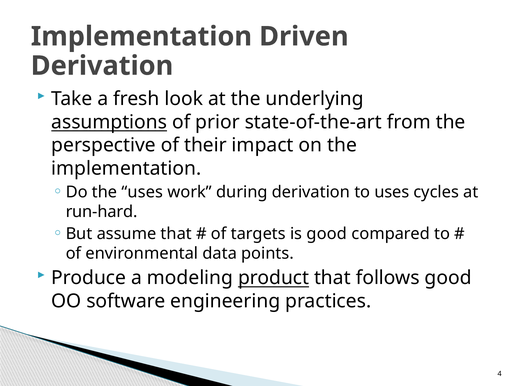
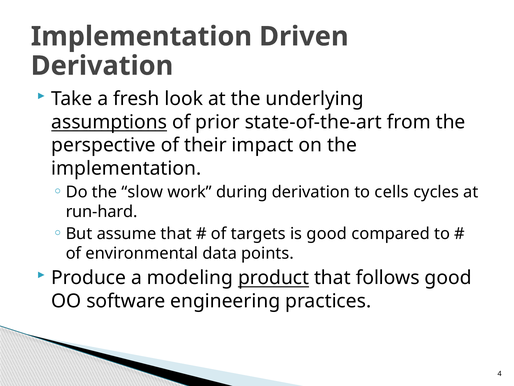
the uses: uses -> slow
to uses: uses -> cells
